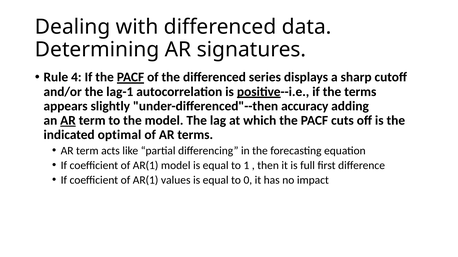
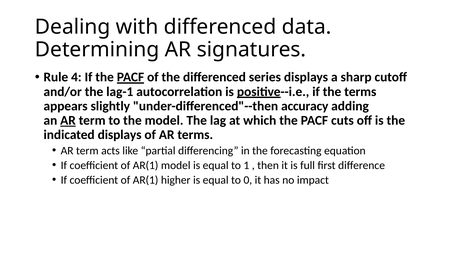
indicated optimal: optimal -> displays
values: values -> higher
